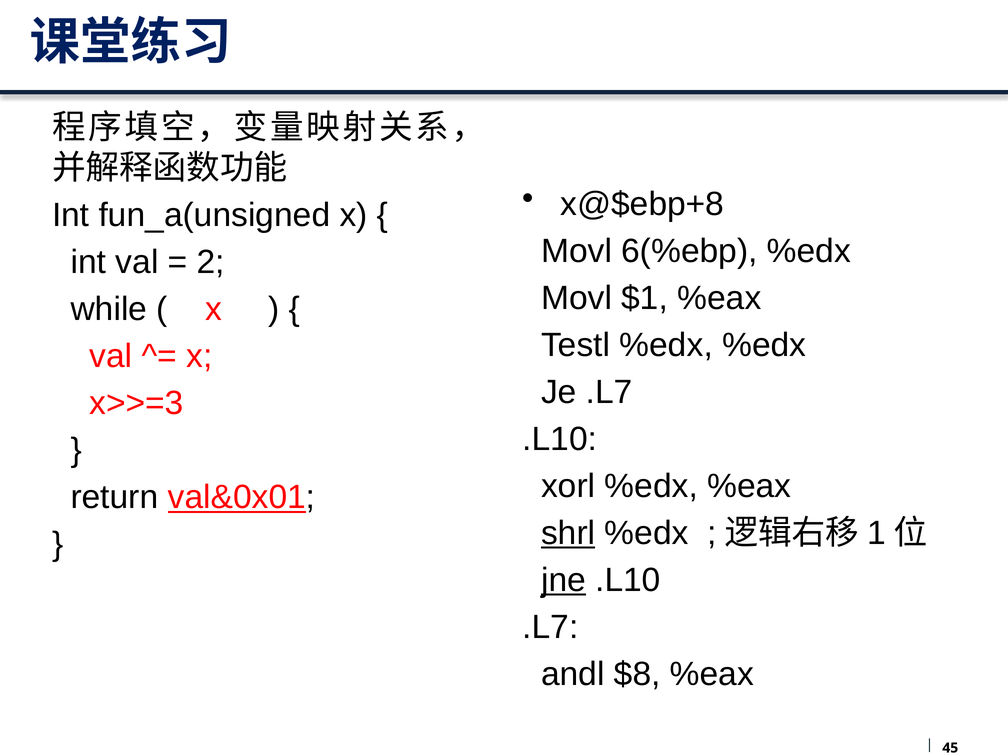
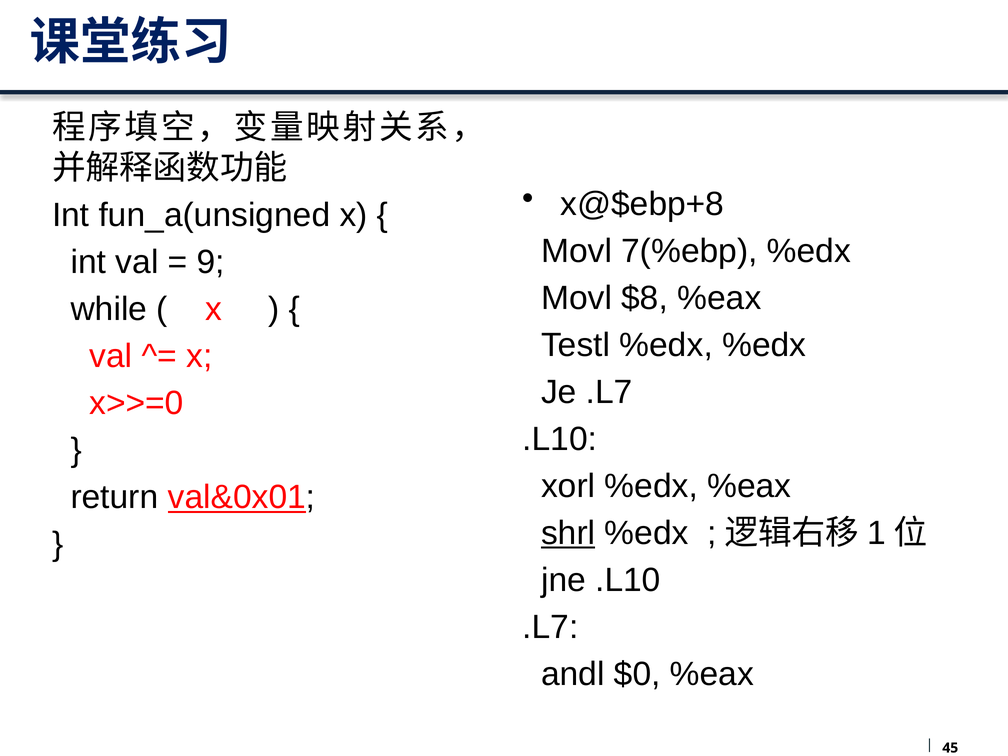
6(%ebp: 6(%ebp -> 7(%ebp
2: 2 -> 9
$1: $1 -> $8
x>>=3: x>>=3 -> x>>=0
jne underline: present -> none
$8: $8 -> $0
